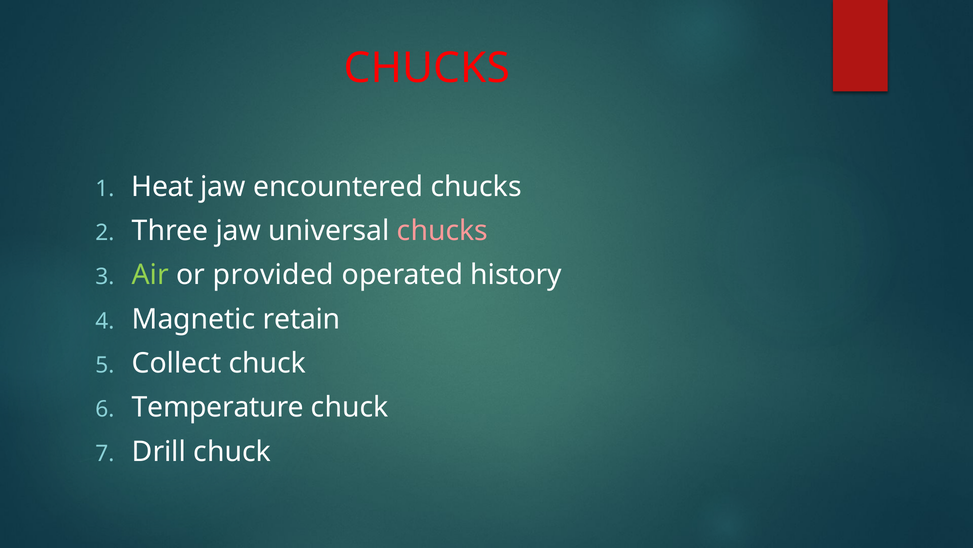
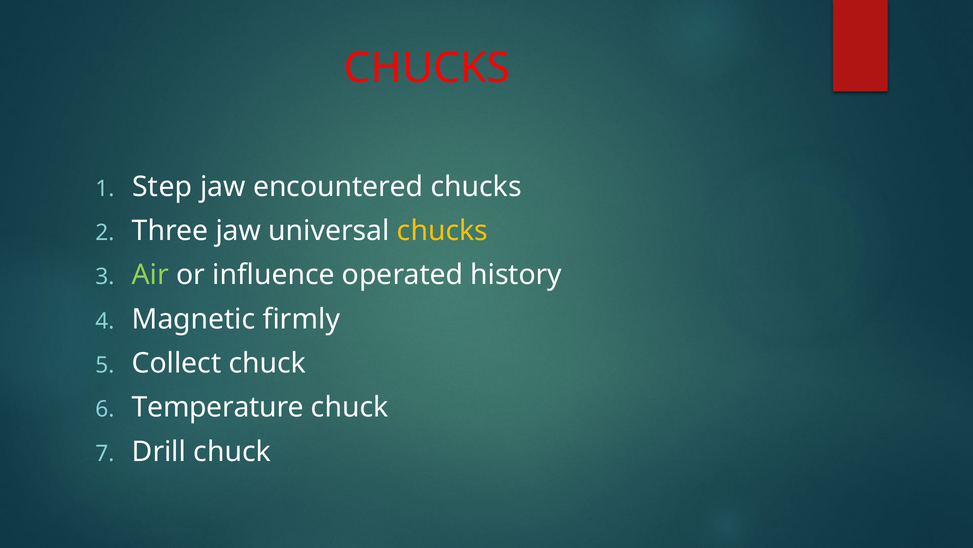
Heat: Heat -> Step
chucks at (442, 231) colour: pink -> yellow
provided: provided -> influence
retain: retain -> firmly
